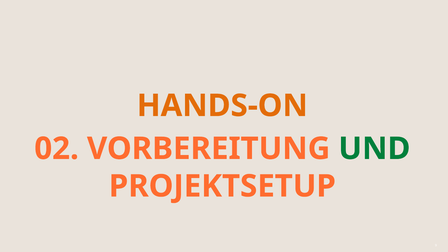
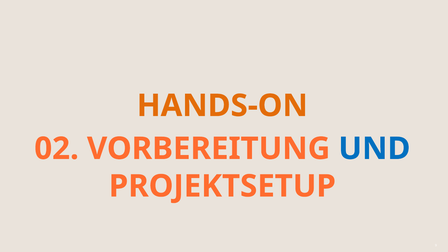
UND colour: green -> blue
